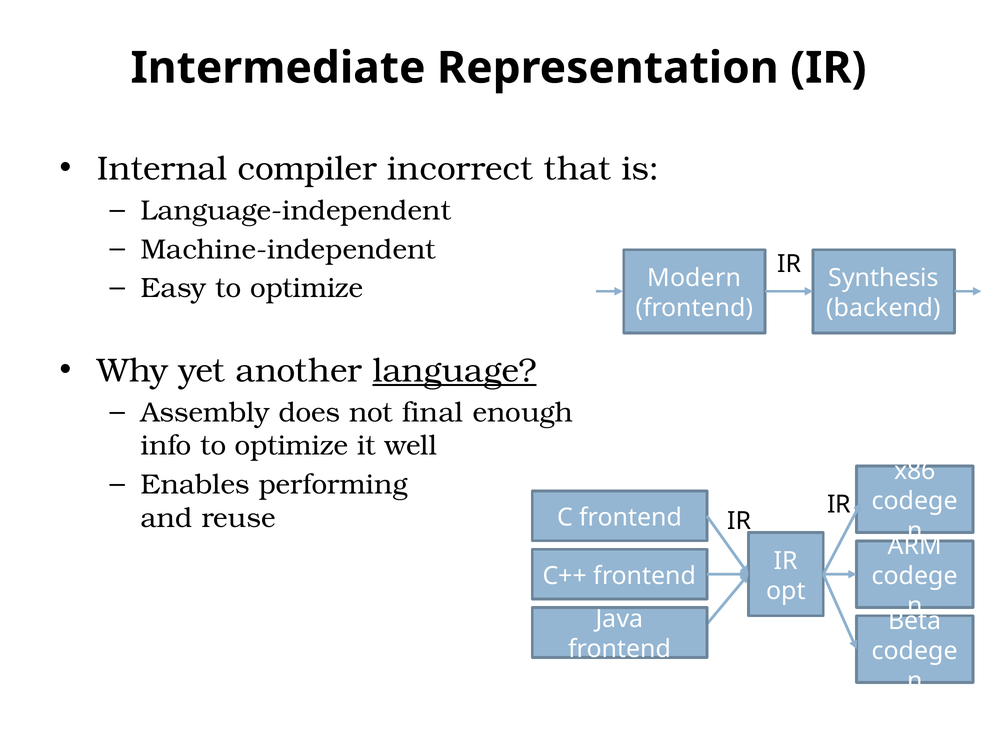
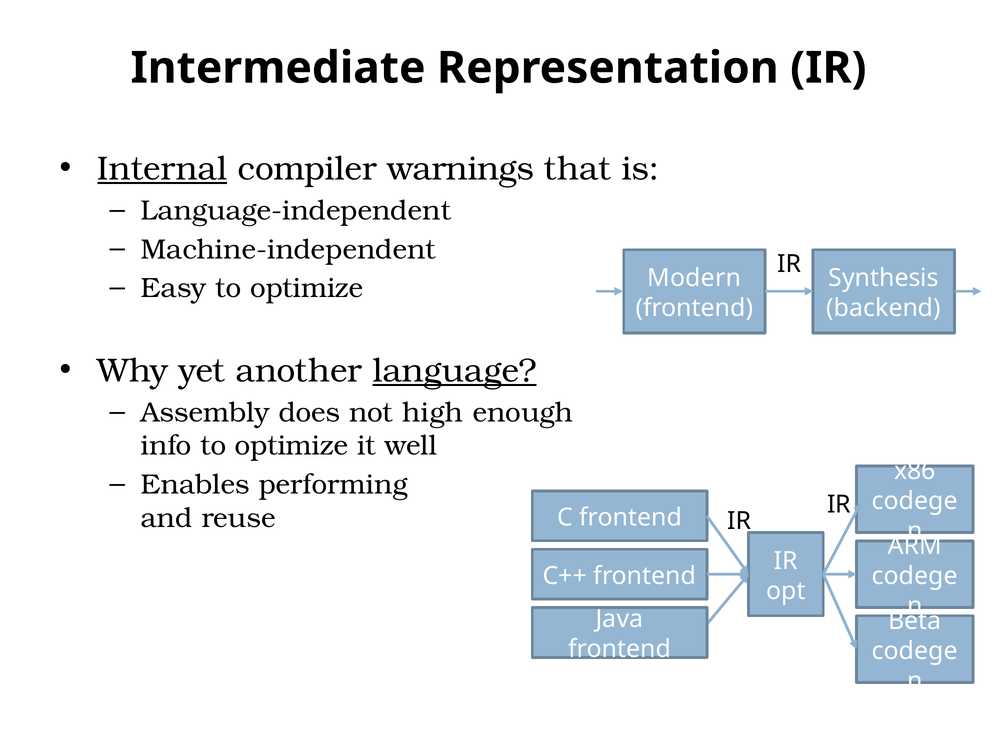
Internal underline: none -> present
incorrect: incorrect -> warnings
final: final -> high
